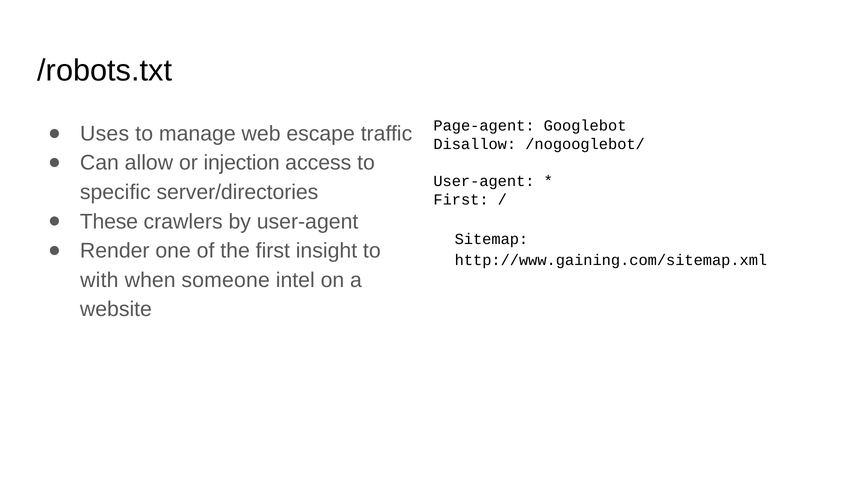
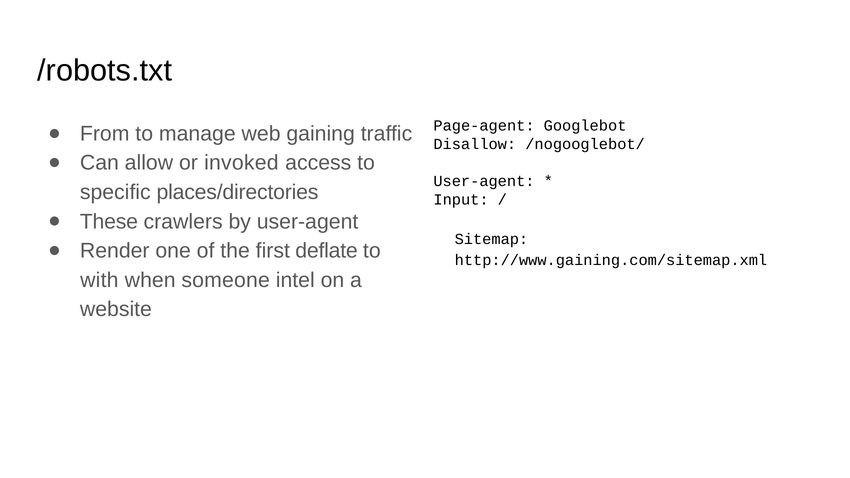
Uses: Uses -> From
escape: escape -> gaining
injection: injection -> invoked
server/directories: server/directories -> places/directories
First at (461, 200): First -> Input
insight: insight -> deflate
